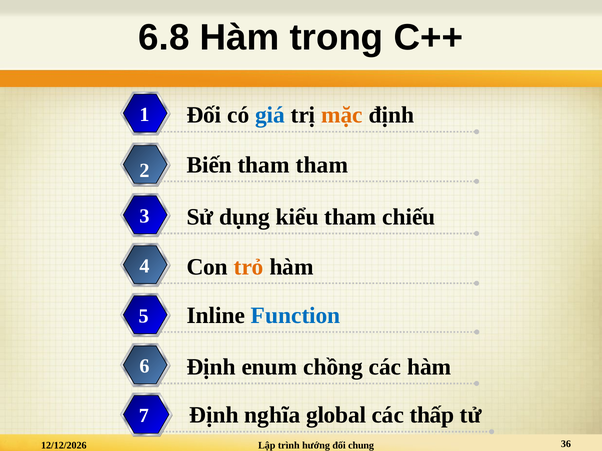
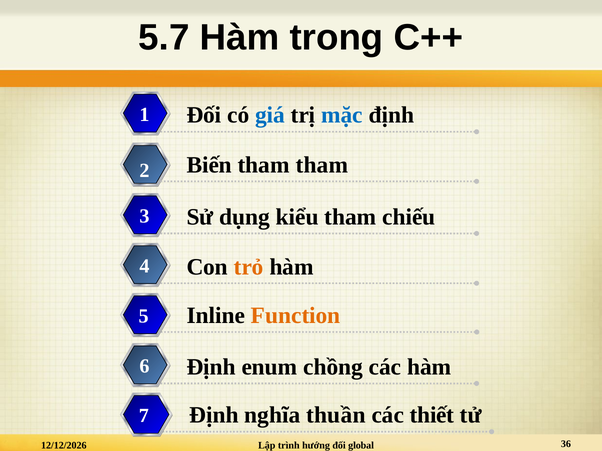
6.8: 6.8 -> 5.7
mặc colour: orange -> blue
Function colour: blue -> orange
global: global -> thuần
thấp: thấp -> thiết
chung: chung -> global
